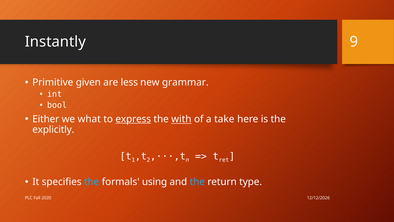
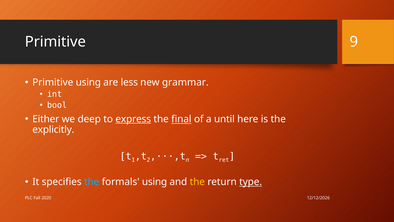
Instantly at (55, 42): Instantly -> Primitive
Primitive given: given -> using
what: what -> deep
with: with -> final
take: take -> until
the at (197, 182) colour: light blue -> yellow
type underline: none -> present
